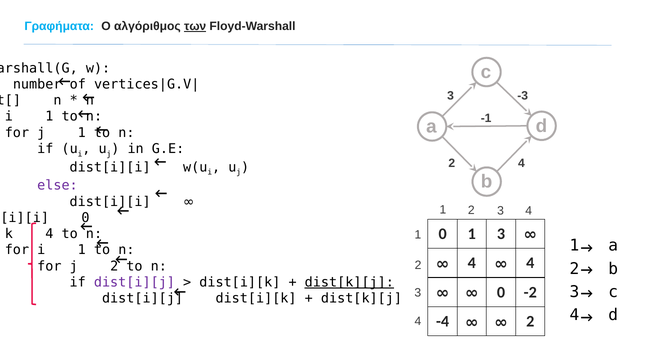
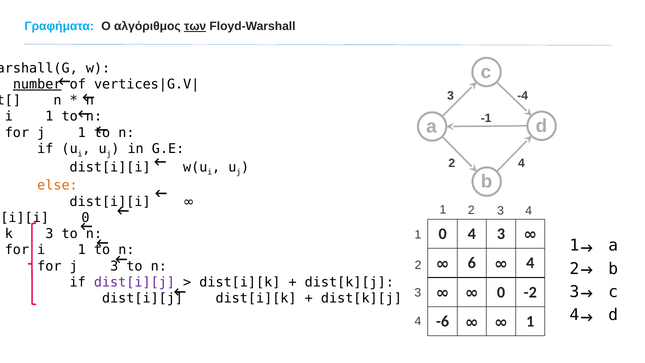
number underline: none -> present
-3: -3 -> -4
else colour: purple -> orange
0 1: 1 -> 4
k 4: 4 -> 3
4 at (472, 263): 4 -> 6
j 2: 2 -> 3
dist[k][j at (349, 282) underline: present -> none
-4: -4 -> -6
2 at (530, 321): 2 -> 1
